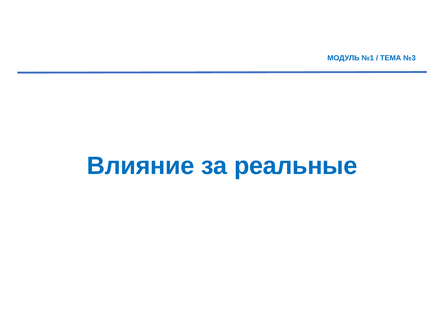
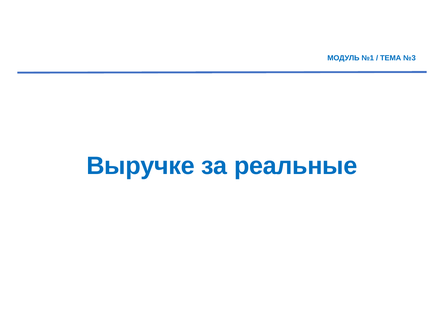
Влияние: Влияние -> Выручке
